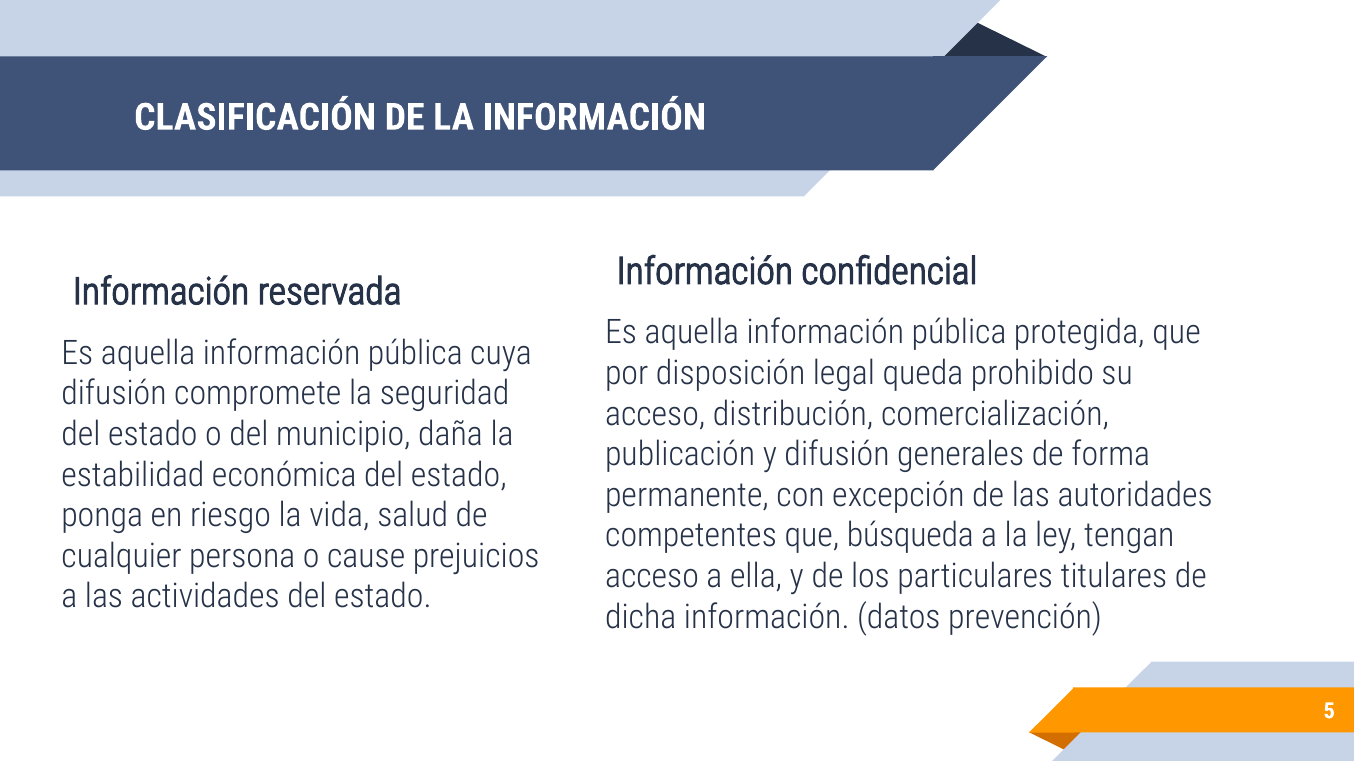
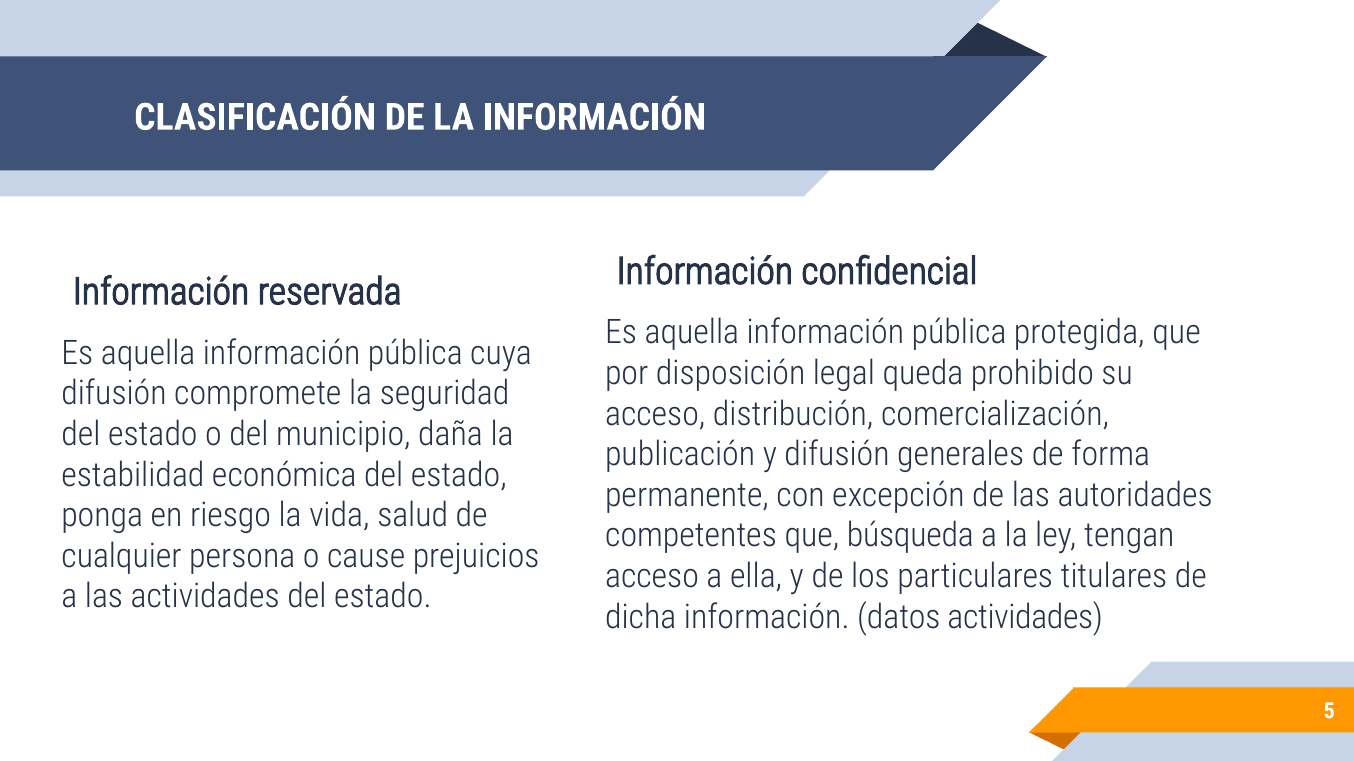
datos prevención: prevención -> actividades
